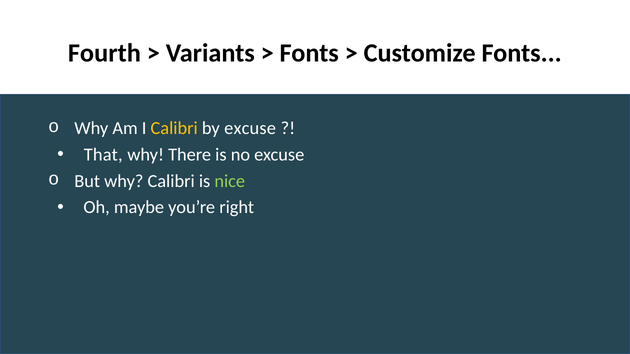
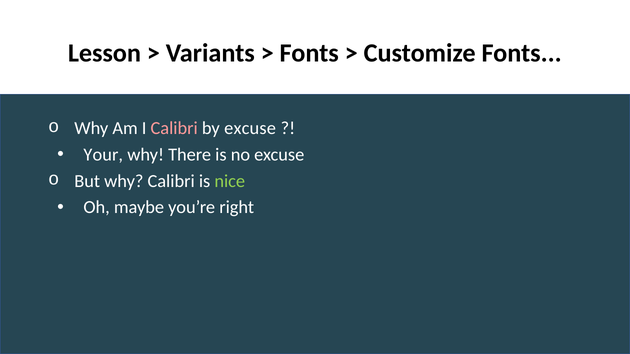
Fourth: Fourth -> Lesson
Calibri at (174, 128) colour: yellow -> pink
That: That -> Your
